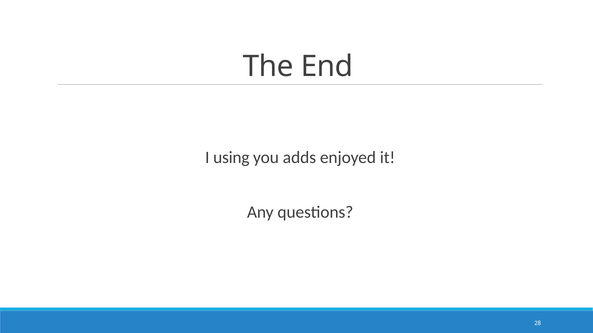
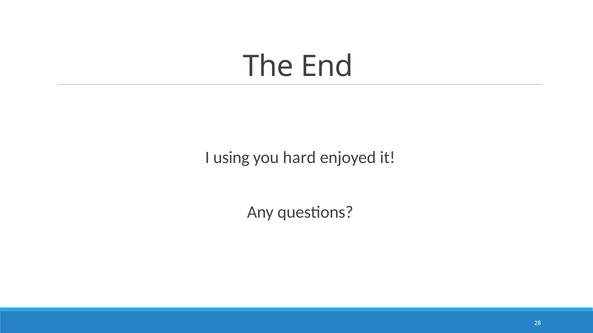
adds: adds -> hard
